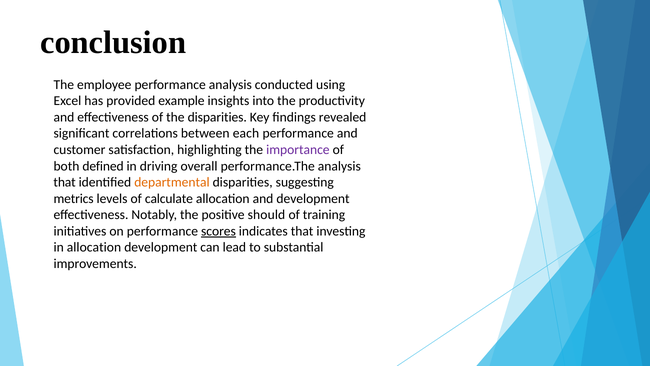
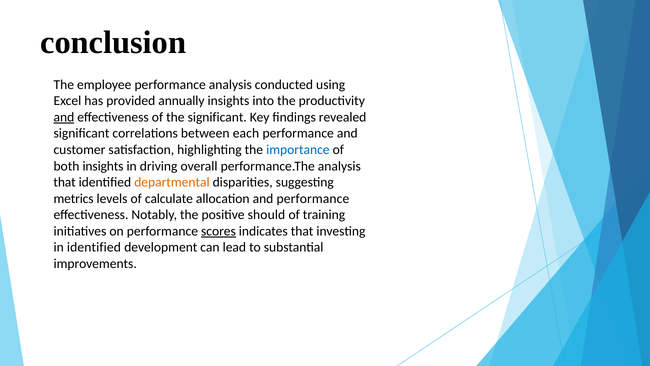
example: example -> annually
and at (64, 117) underline: none -> present
the disparities: disparities -> significant
importance colour: purple -> blue
both defined: defined -> insights
and development: development -> performance
in allocation: allocation -> identified
